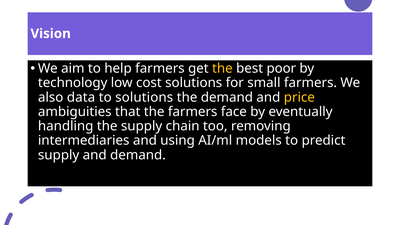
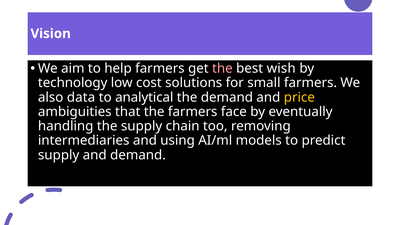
the at (222, 69) colour: yellow -> pink
poor: poor -> wish
to solutions: solutions -> analytical
